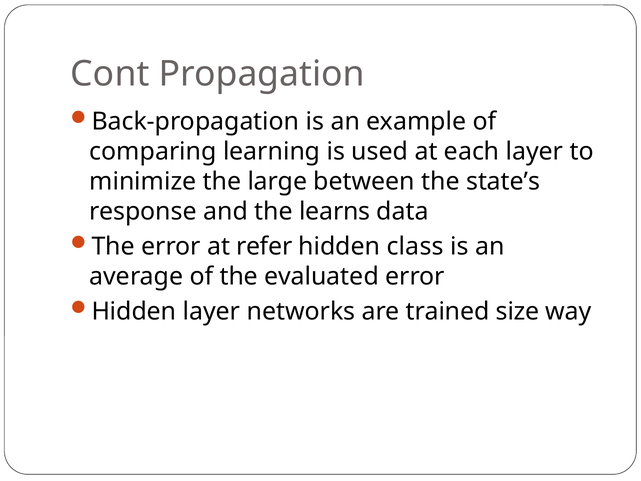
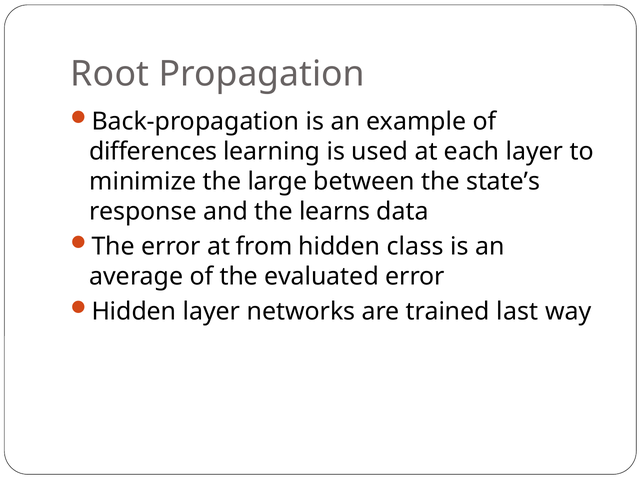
Cont: Cont -> Root
comparing: comparing -> differences
refer: refer -> from
size: size -> last
